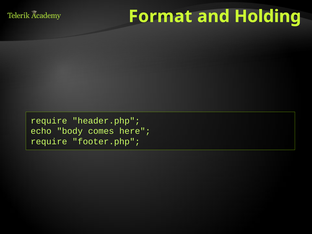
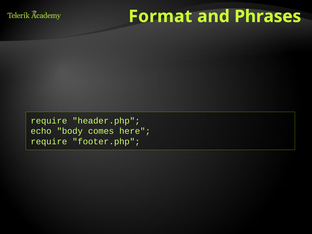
Holding: Holding -> Phrases
